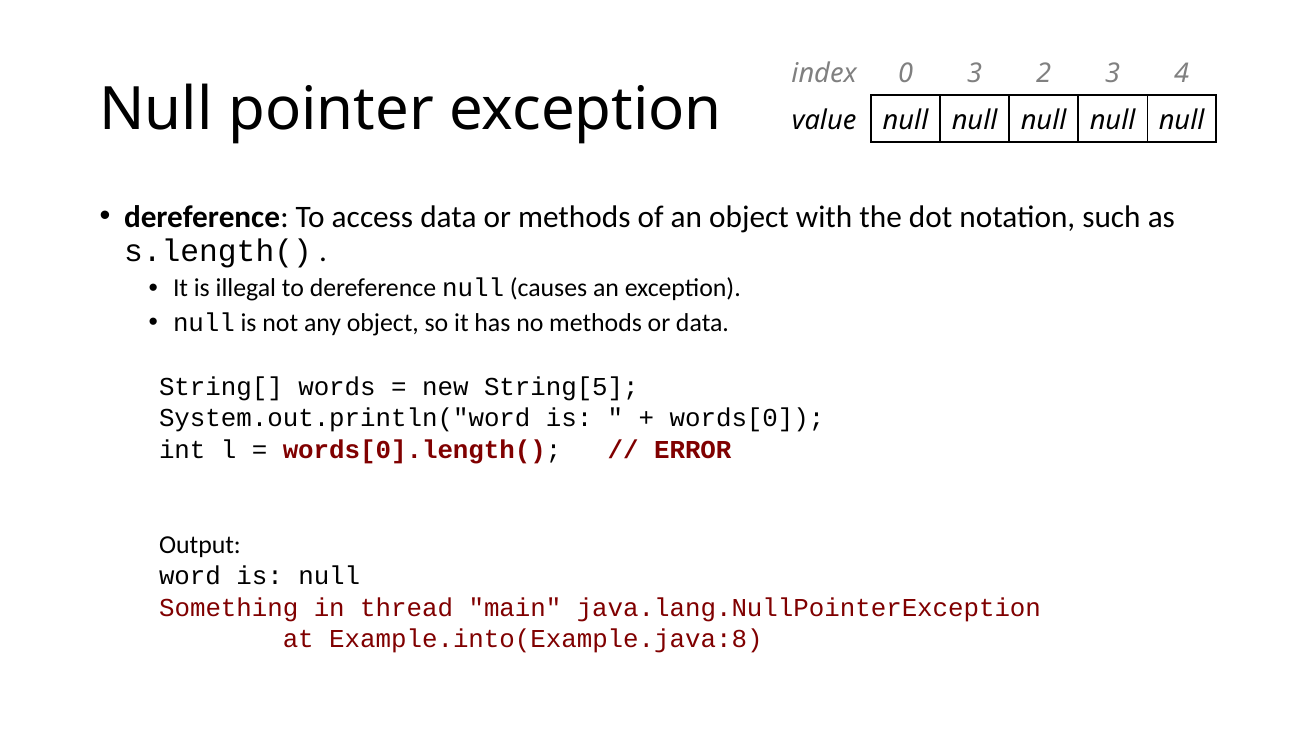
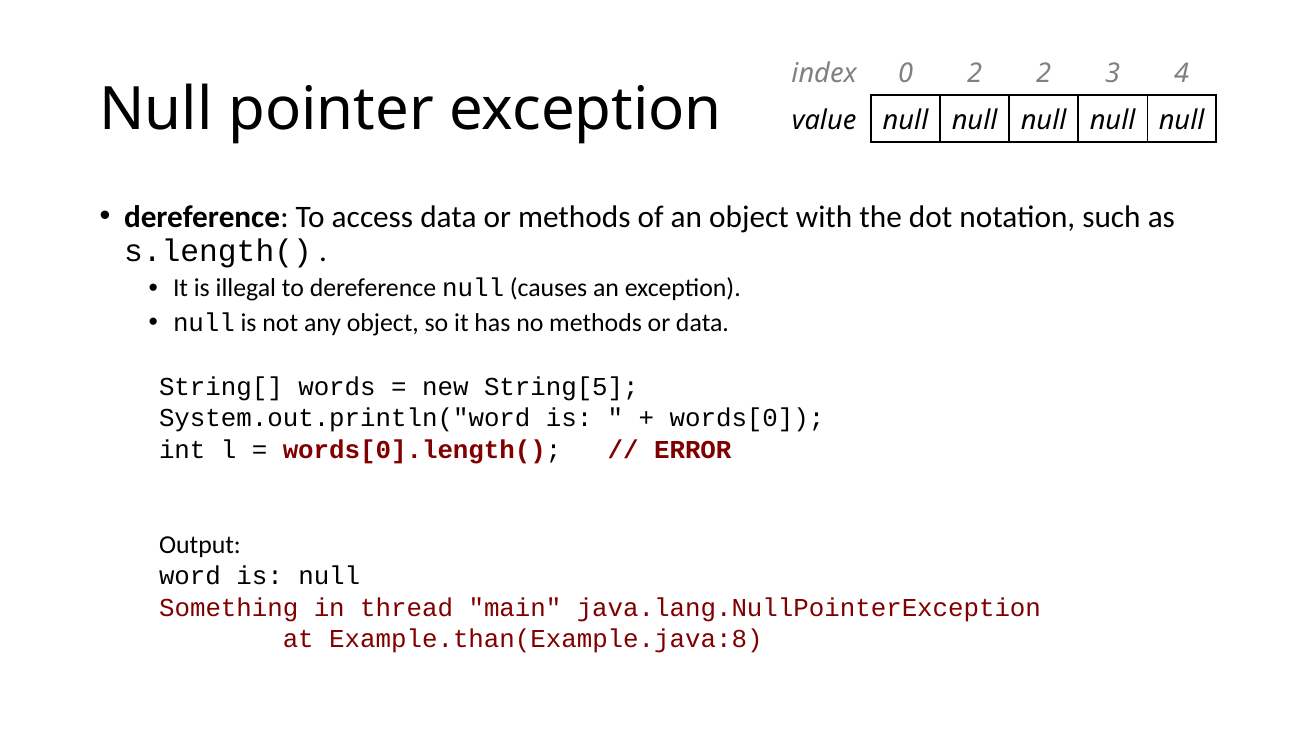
0 3: 3 -> 2
Example.into(Example.java:8: Example.into(Example.java:8 -> Example.than(Example.java:8
